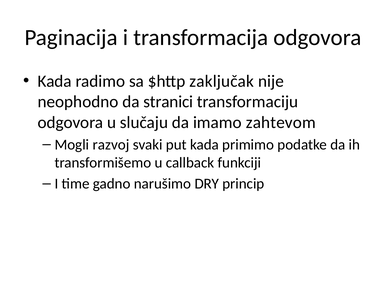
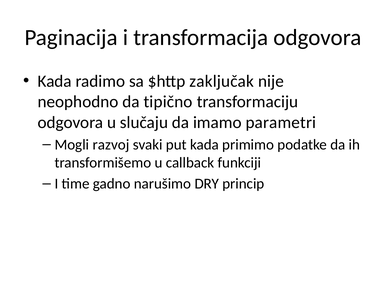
stranici: stranici -> tipično
zahtevom: zahtevom -> parametri
